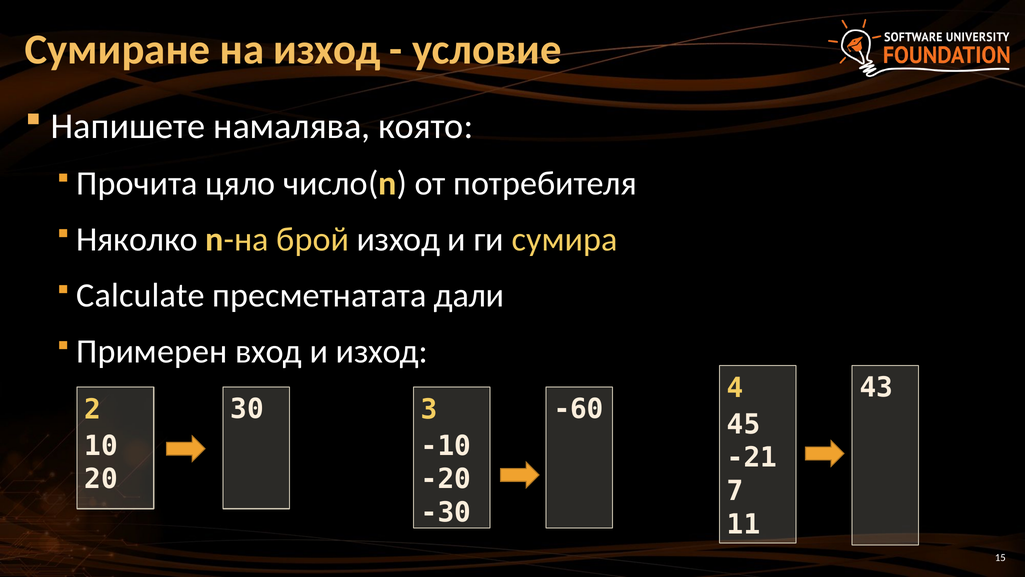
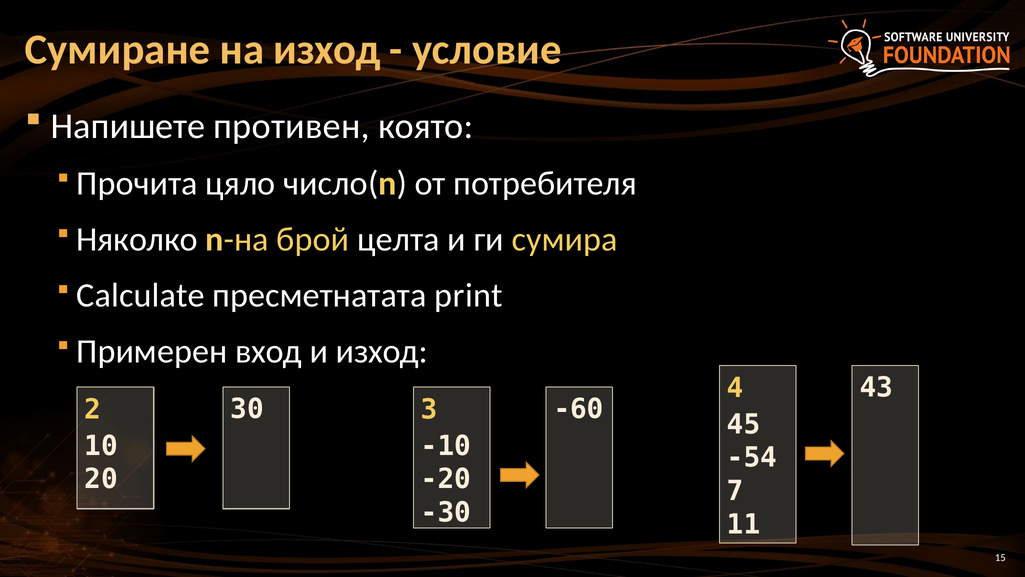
намалява: намалява -> противен
брой изход: изход -> целта
дали: дали -> print
-21: -21 -> -54
